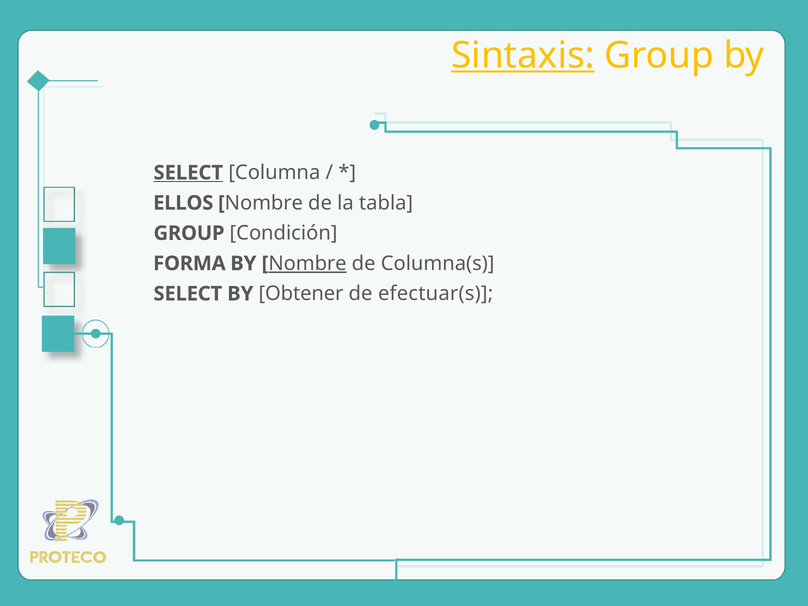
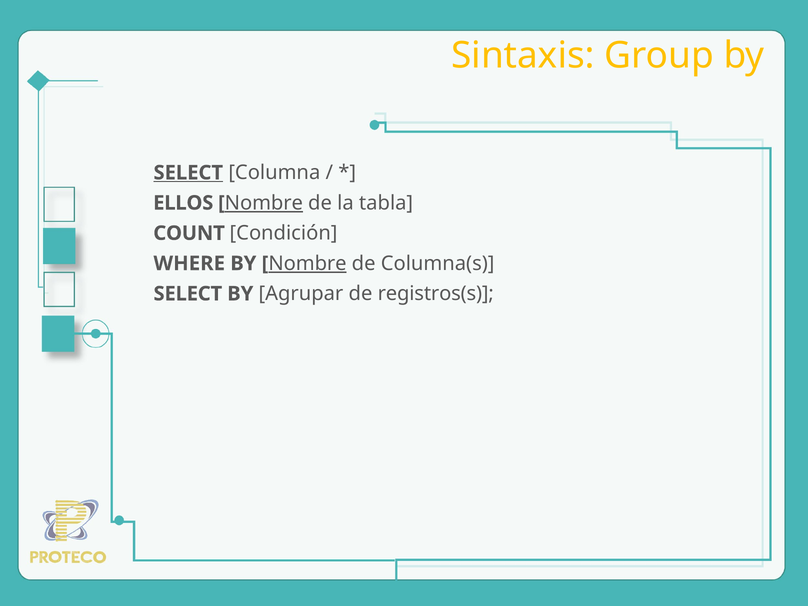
Sintaxis underline: present -> none
Nombre at (264, 203) underline: none -> present
GROUP at (189, 233): GROUP -> COUNT
FORMA: FORMA -> WHERE
Obtener: Obtener -> Agrupar
efectuar(s: efectuar(s -> registros(s
